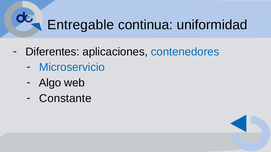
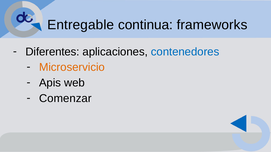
uniformidad: uniformidad -> frameworks
Microservicio colour: blue -> orange
Algo: Algo -> Apis
Constante: Constante -> Comenzar
